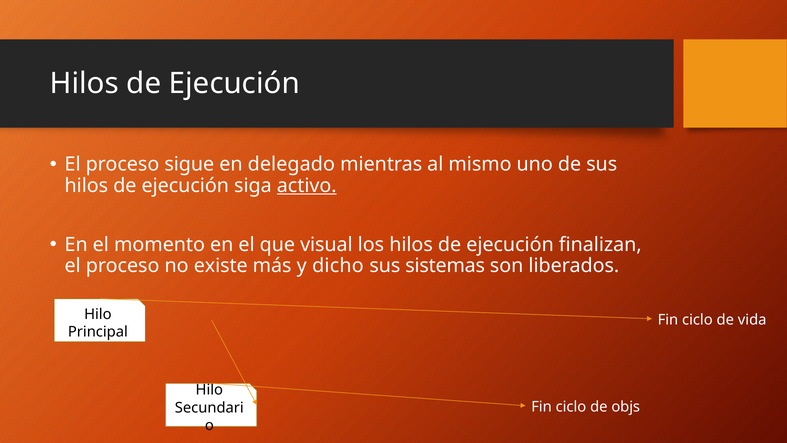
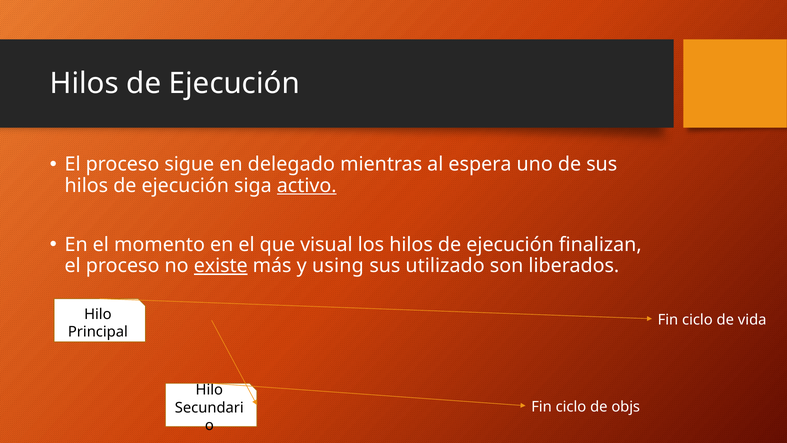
mismo: mismo -> espera
existe underline: none -> present
dicho: dicho -> using
sistemas: sistemas -> utilizado
